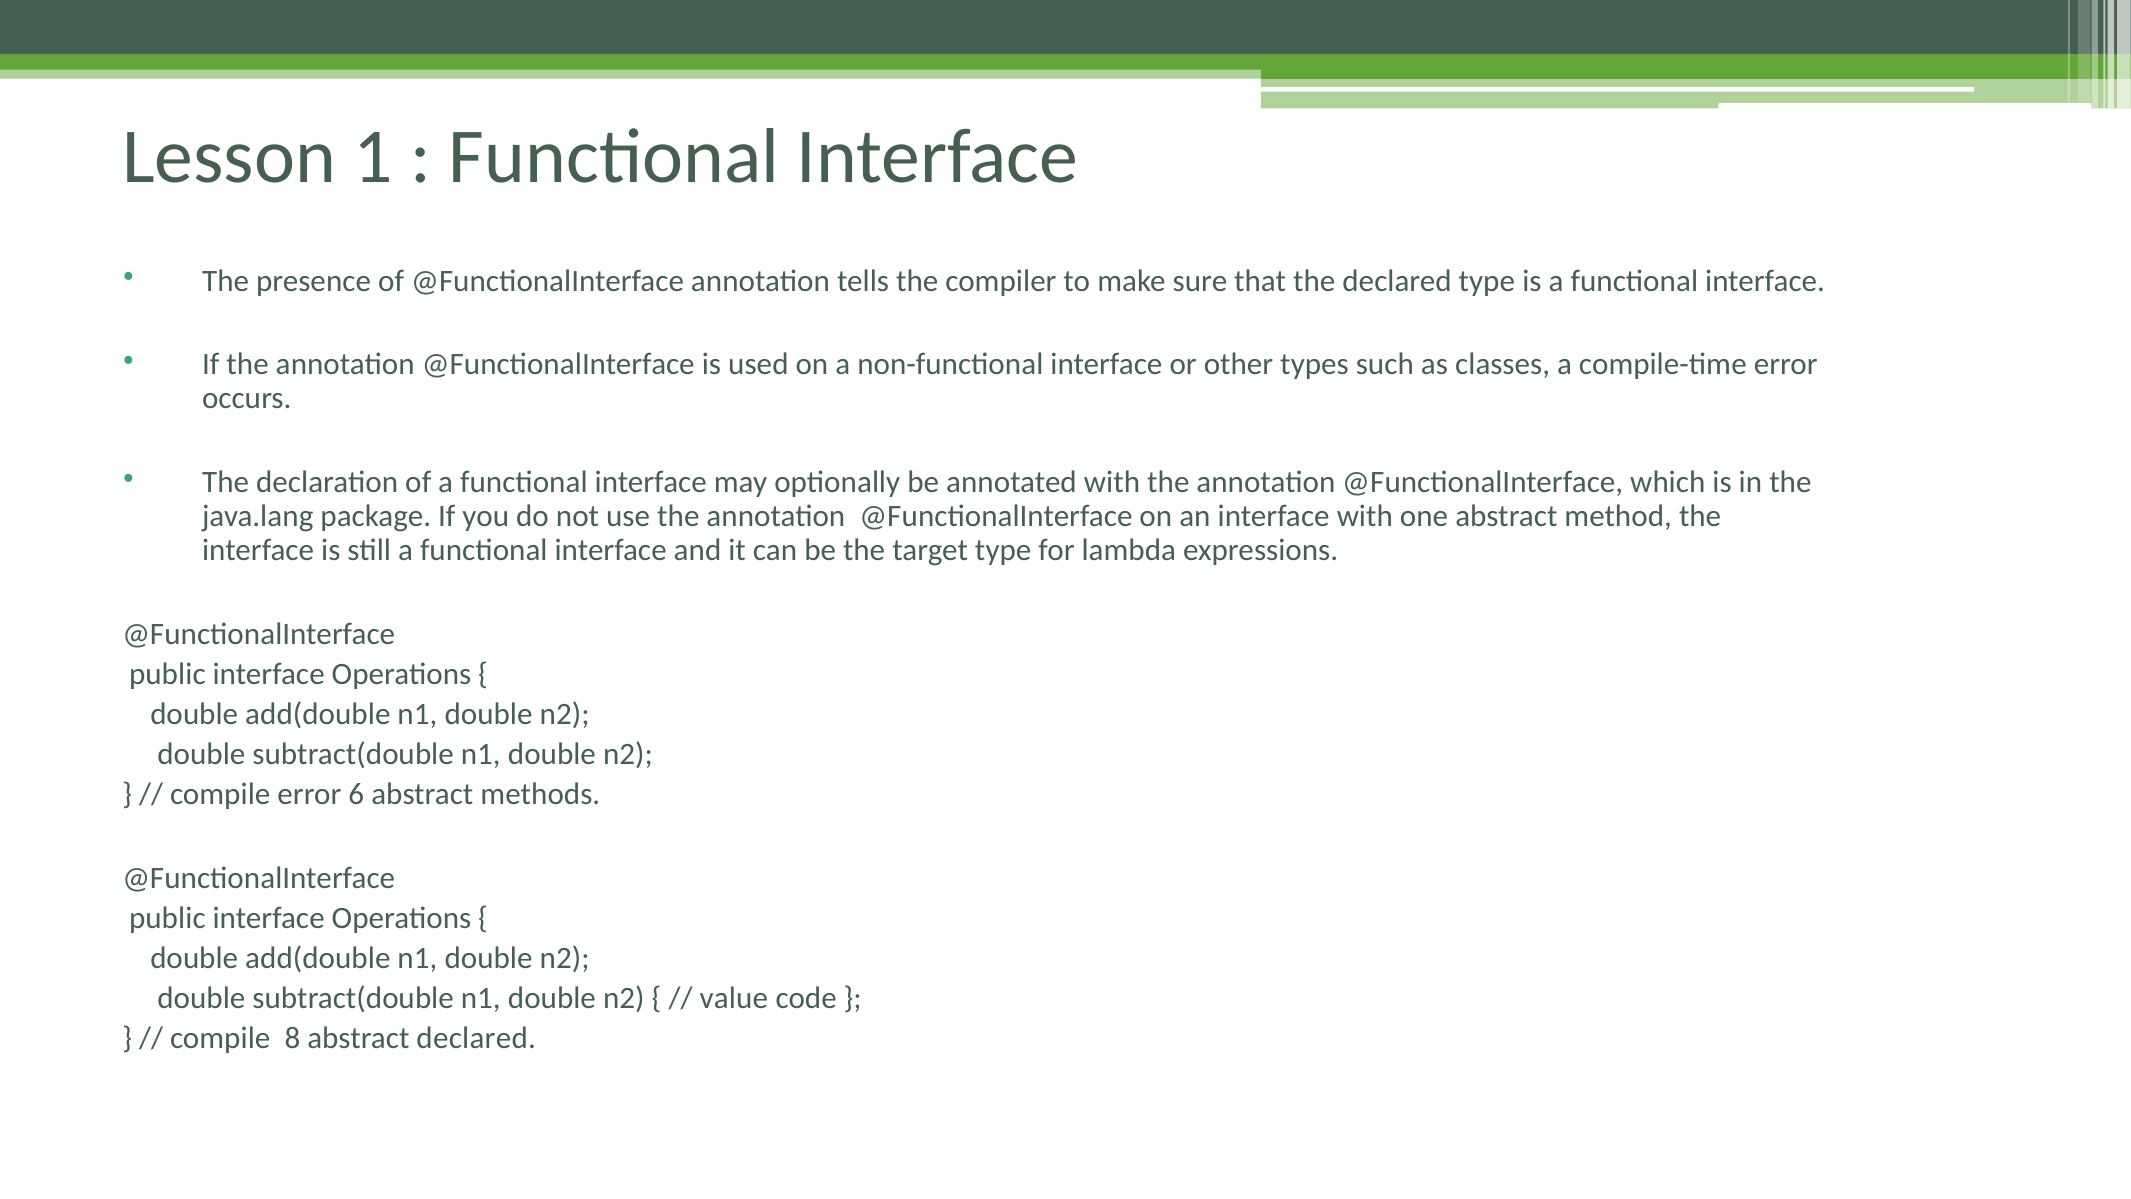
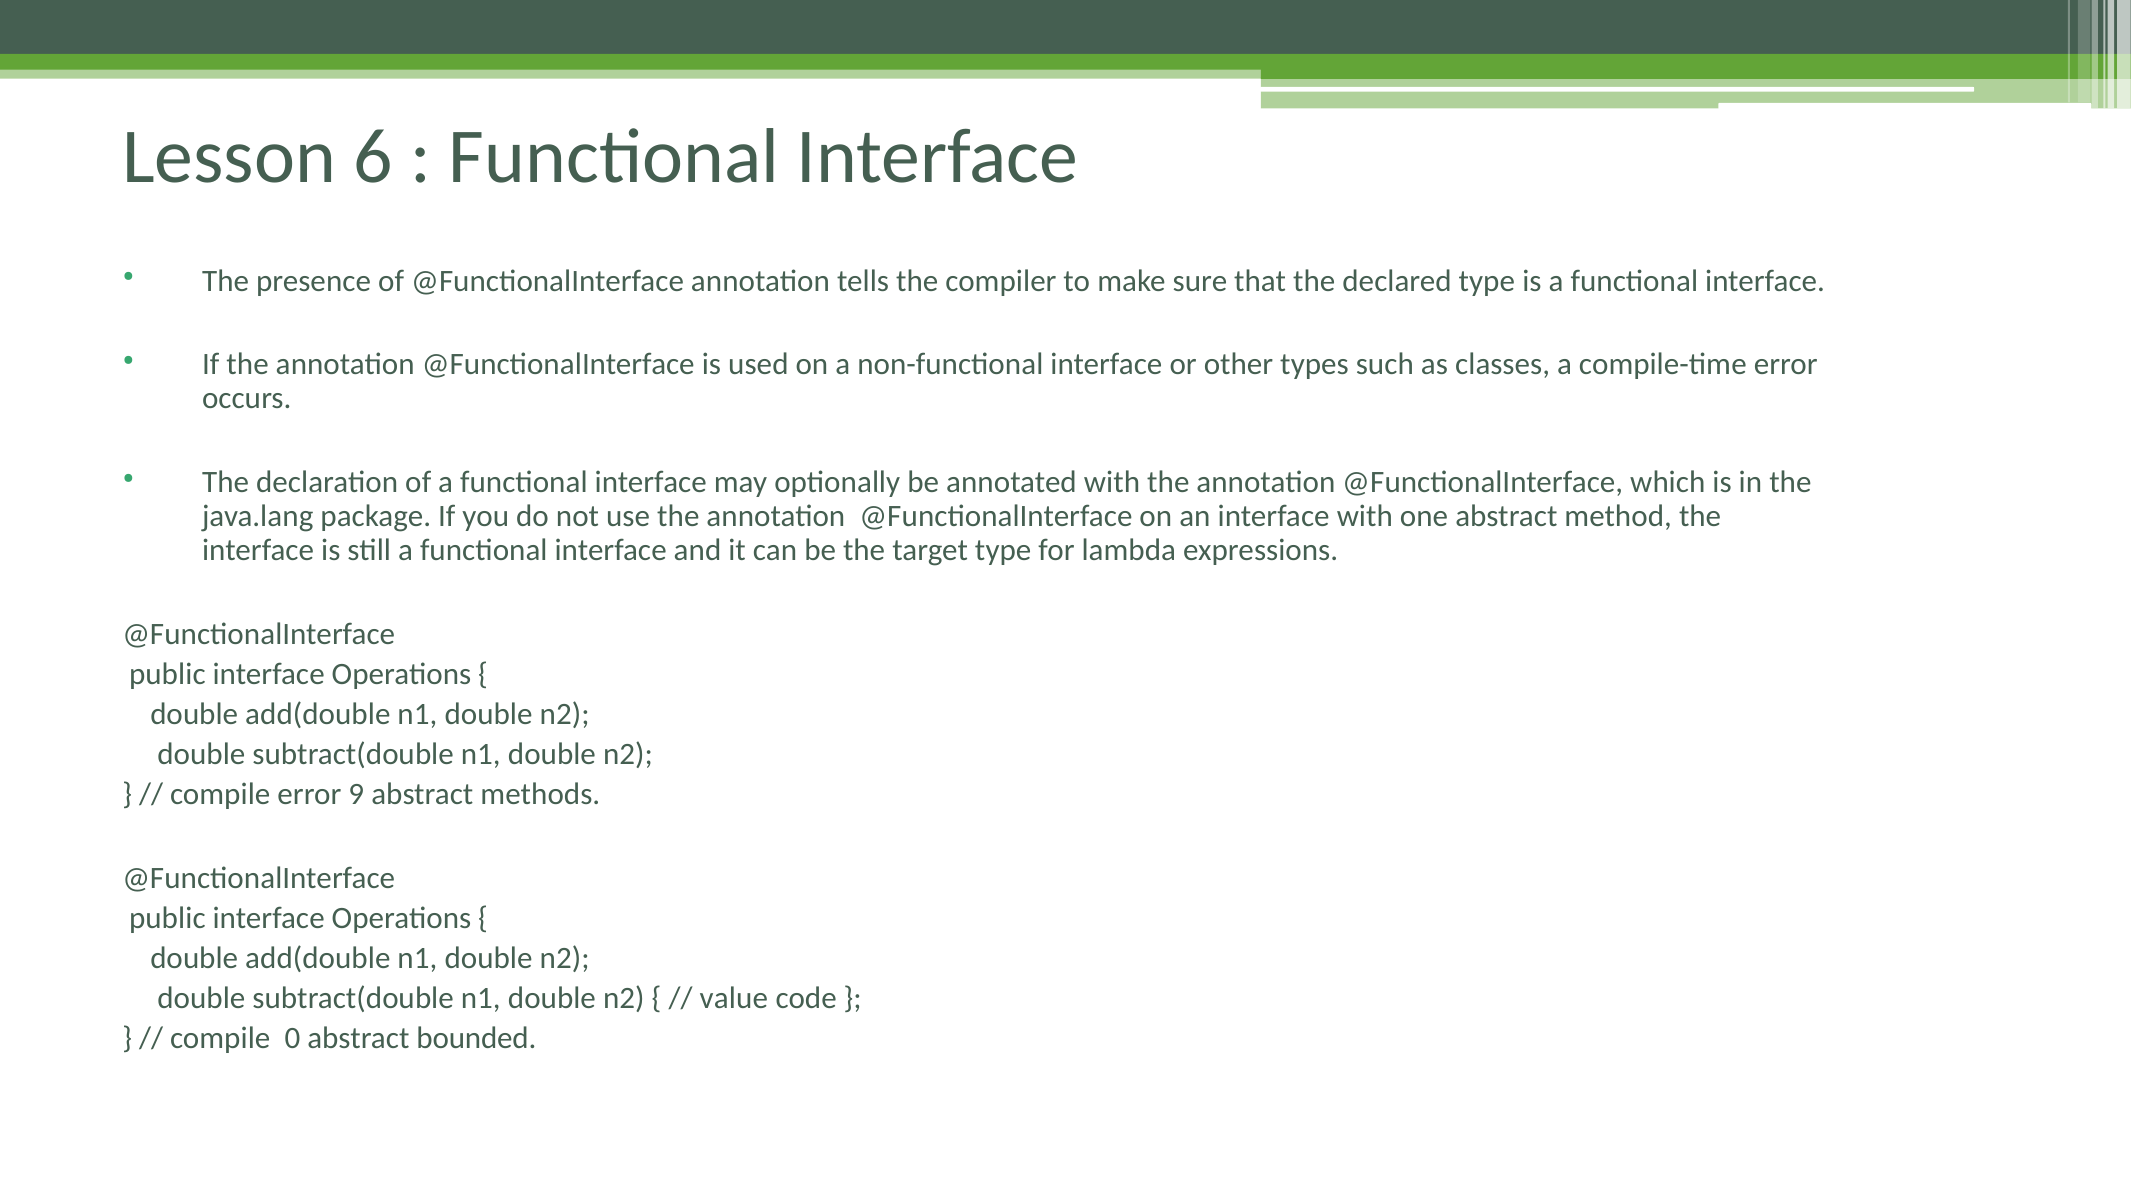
1: 1 -> 6
6: 6 -> 9
8: 8 -> 0
abstract declared: declared -> bounded
